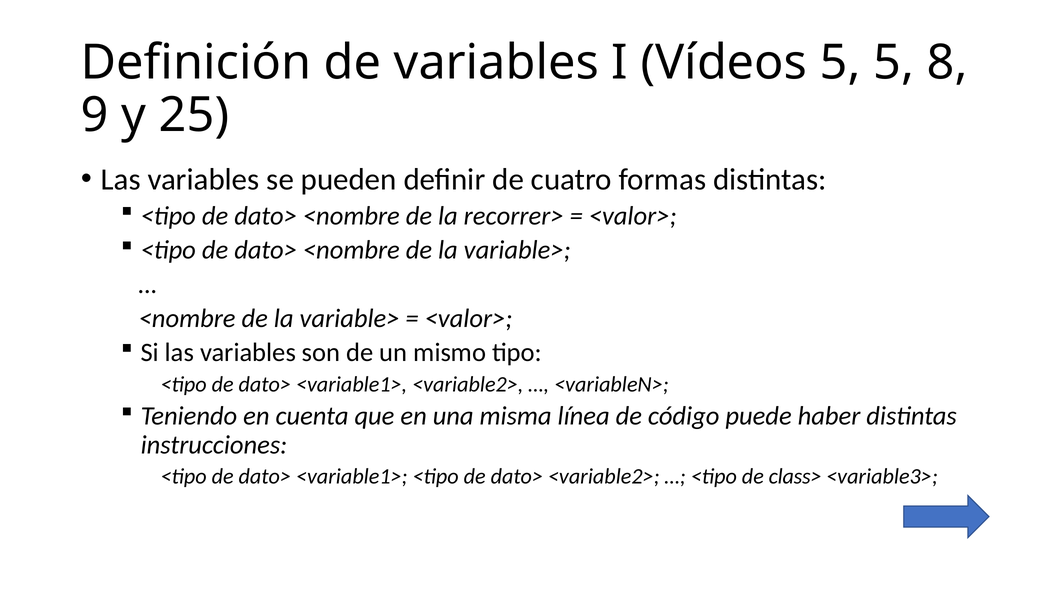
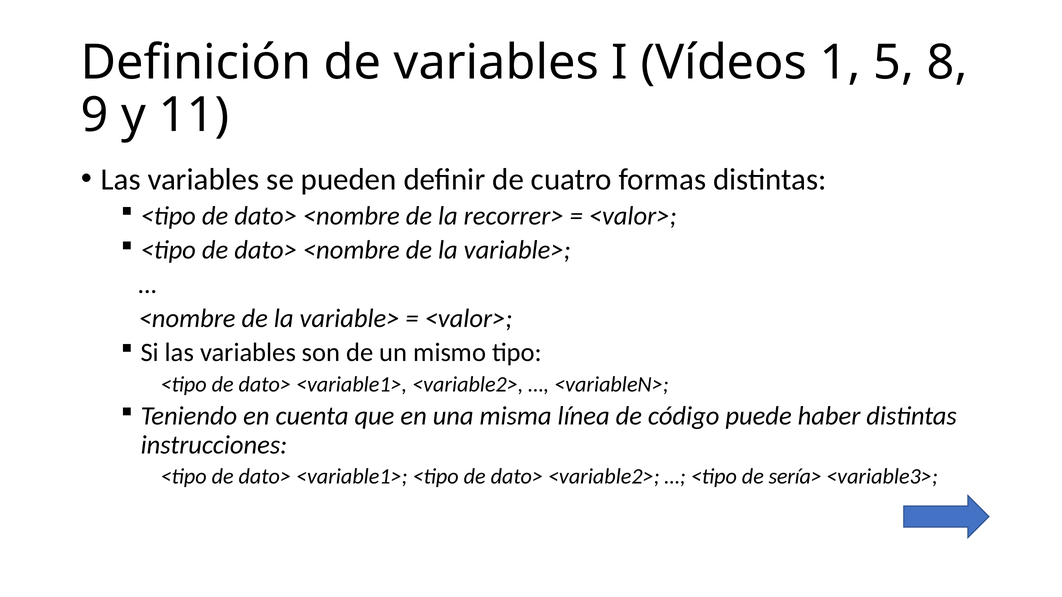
Vídeos 5: 5 -> 1
25: 25 -> 11
class>: class> -> sería>
